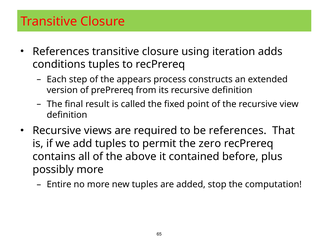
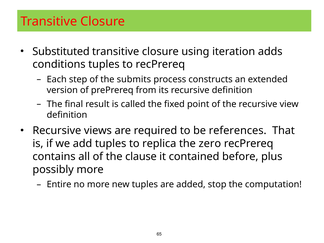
References at (61, 51): References -> Substituted
appears: appears -> submits
permit: permit -> replica
above: above -> clause
